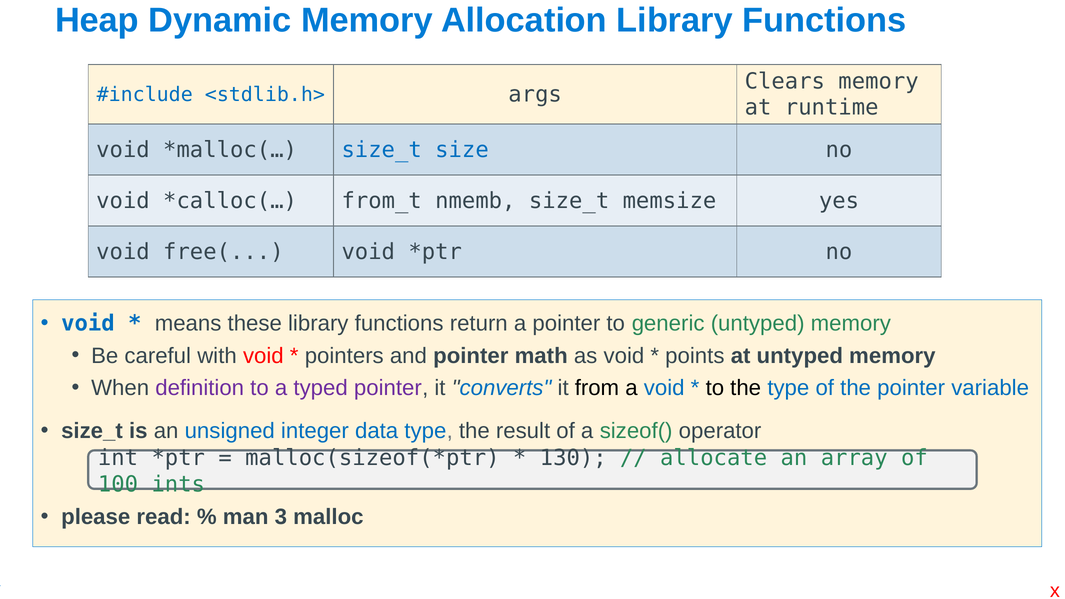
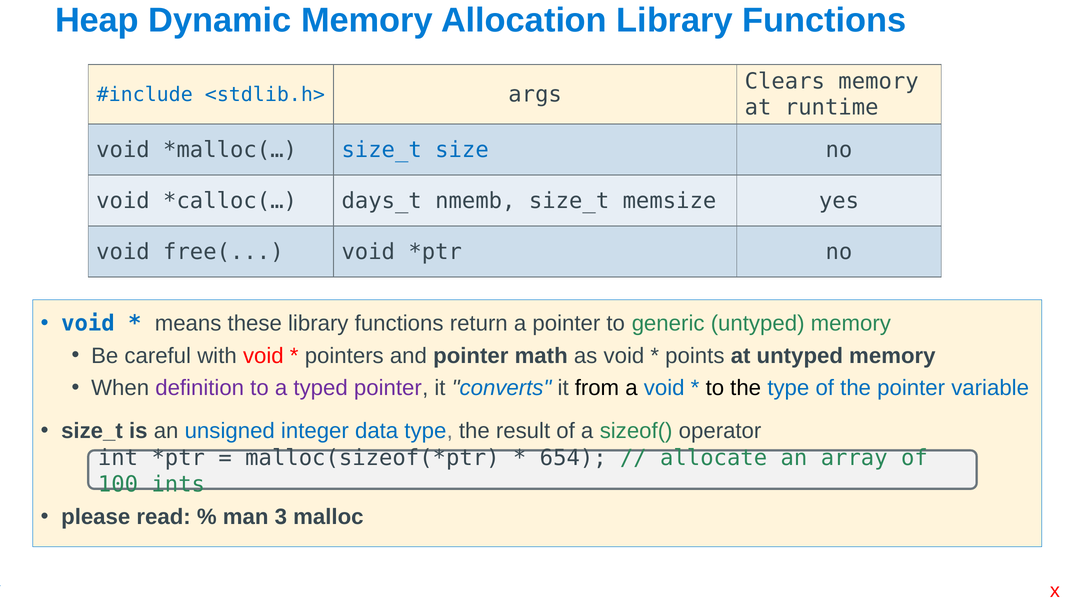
from_t: from_t -> days_t
130: 130 -> 654
